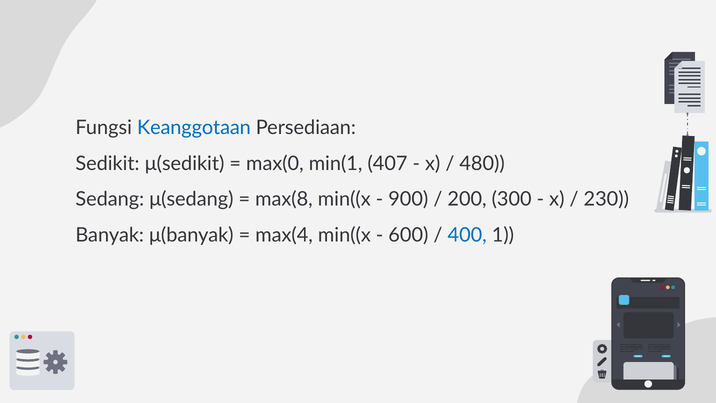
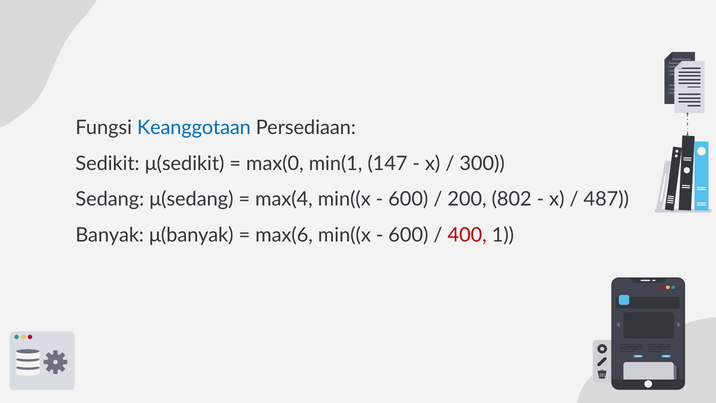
407: 407 -> 147
480: 480 -> 300
max(8: max(8 -> max(4
900 at (408, 199): 900 -> 600
300: 300 -> 802
230: 230 -> 487
max(4: max(4 -> max(6
400 colour: blue -> red
